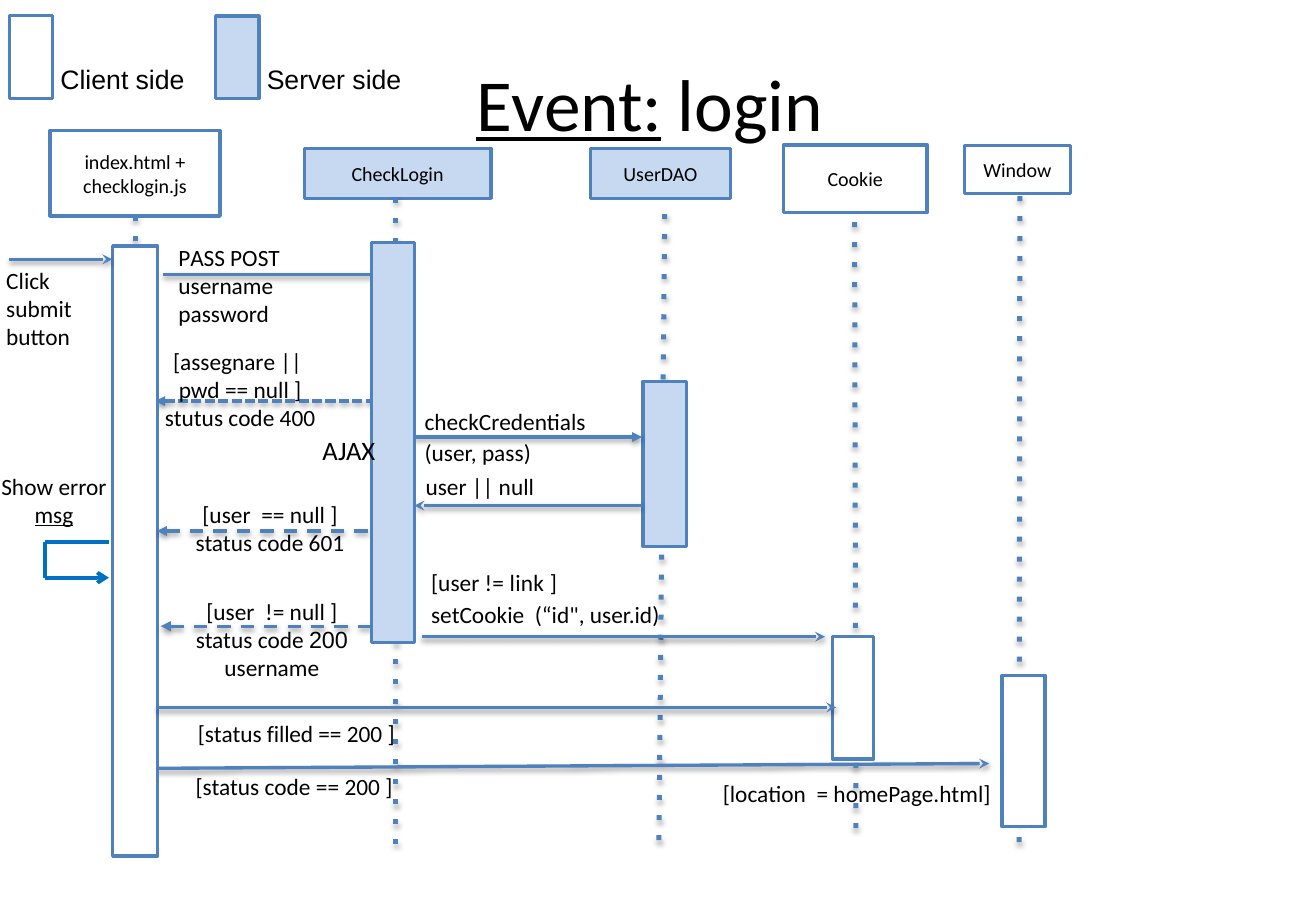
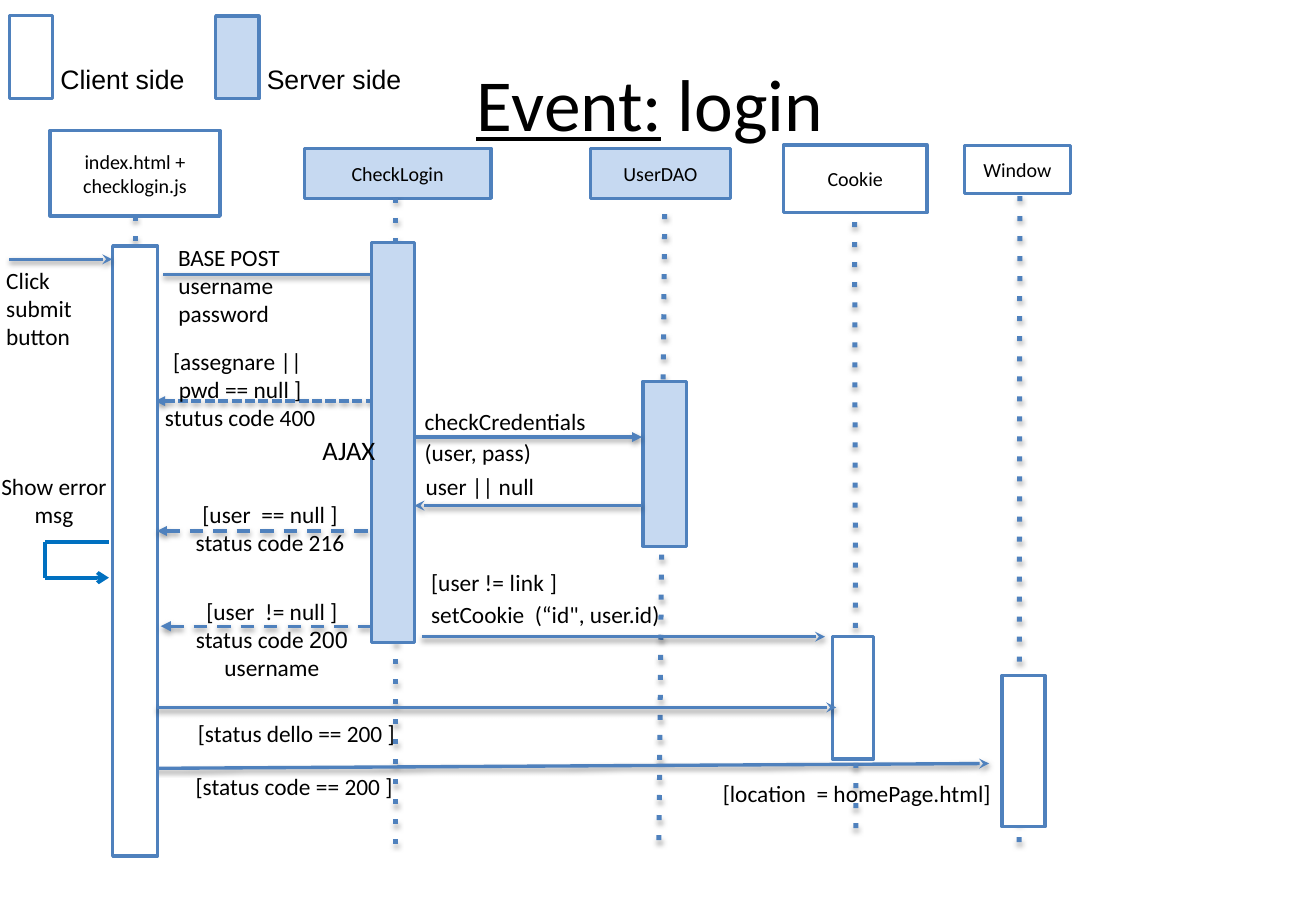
PASS at (202, 258): PASS -> BASE
msg underline: present -> none
601: 601 -> 216
filled: filled -> dello
